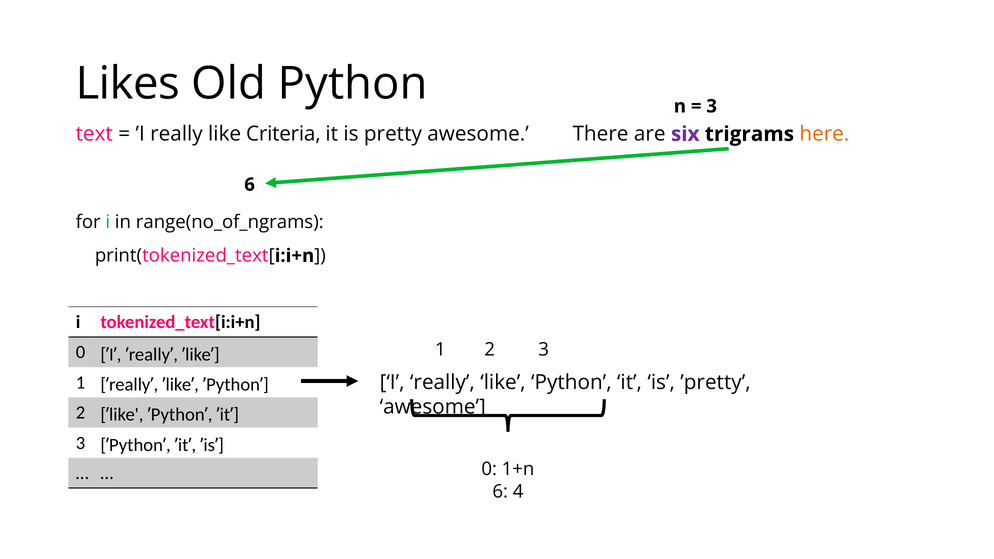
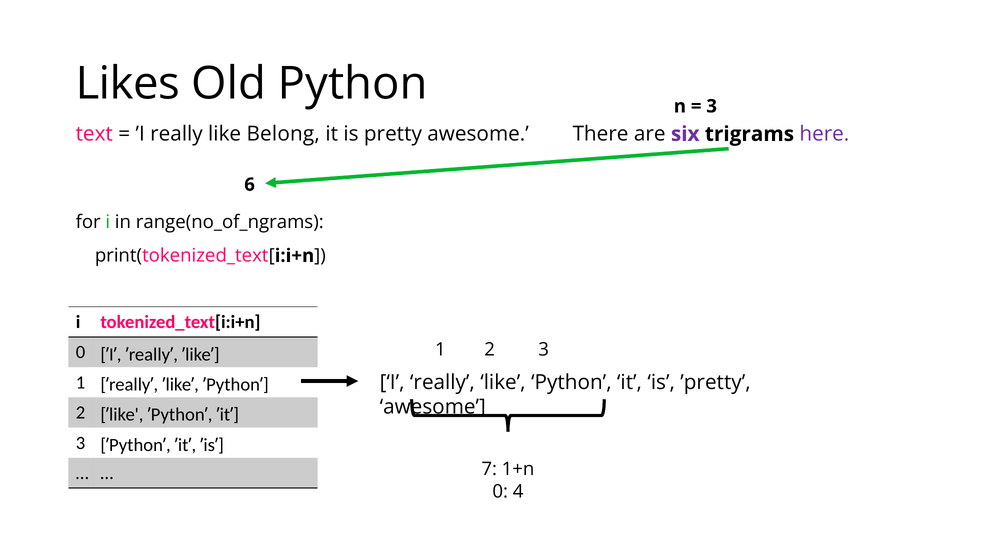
Criteria: Criteria -> Belong
here colour: orange -> purple
0 at (489, 469): 0 -> 7
6 at (500, 492): 6 -> 0
